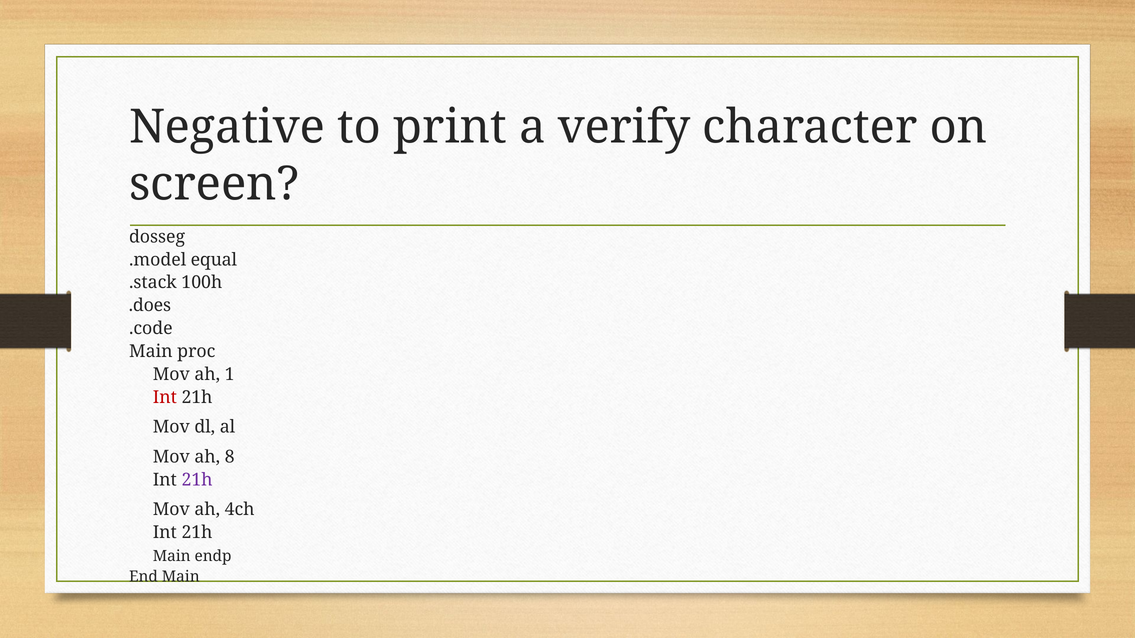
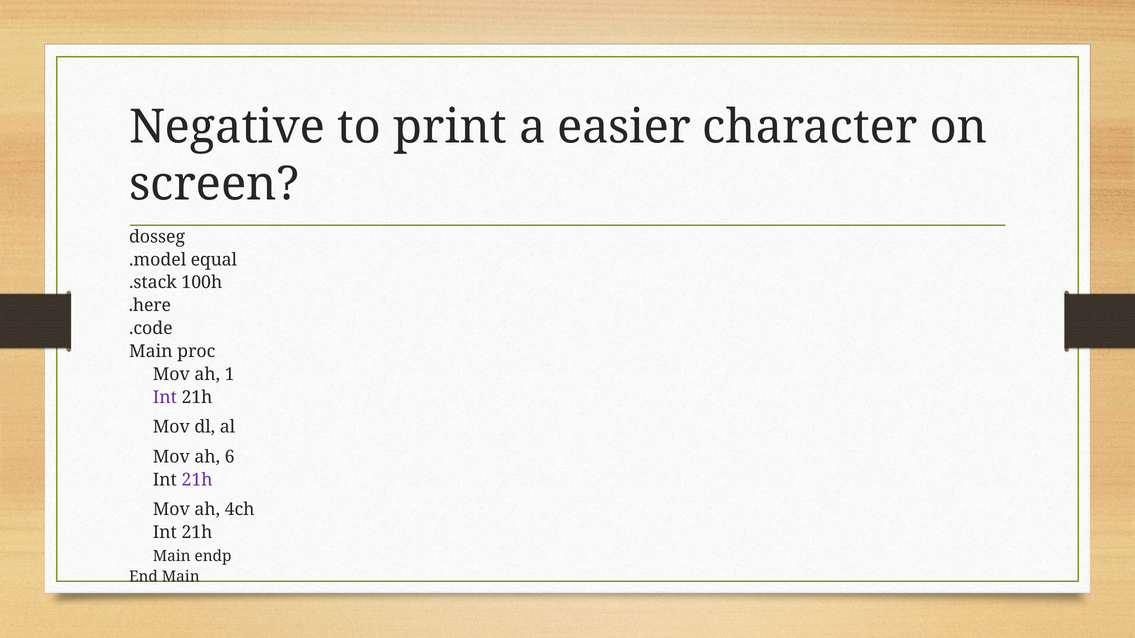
verify: verify -> easier
.does: .does -> .here
Int at (165, 398) colour: red -> purple
8: 8 -> 6
